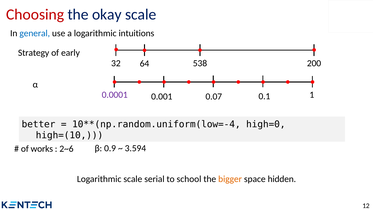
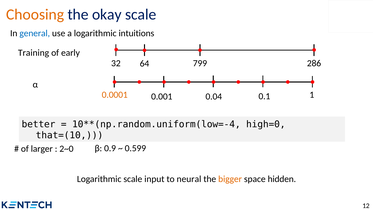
Choosing colour: red -> orange
Strategy: Strategy -> Training
200: 200 -> 286
538: 538 -> 799
0.0001 colour: purple -> orange
0.07: 0.07 -> 0.04
high=(10: high=(10 -> that=(10
3.594: 3.594 -> 0.599
works: works -> larger
2~6: 2~6 -> 2~0
serial: serial -> input
school: school -> neural
